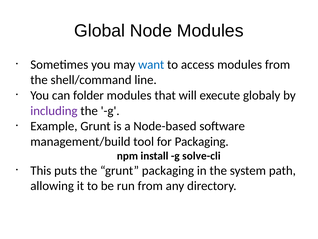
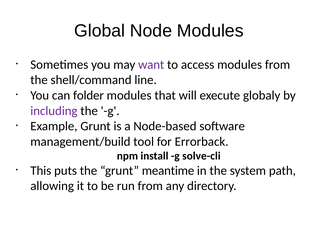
want colour: blue -> purple
for Packaging: Packaging -> Errorback
grunt packaging: packaging -> meantime
